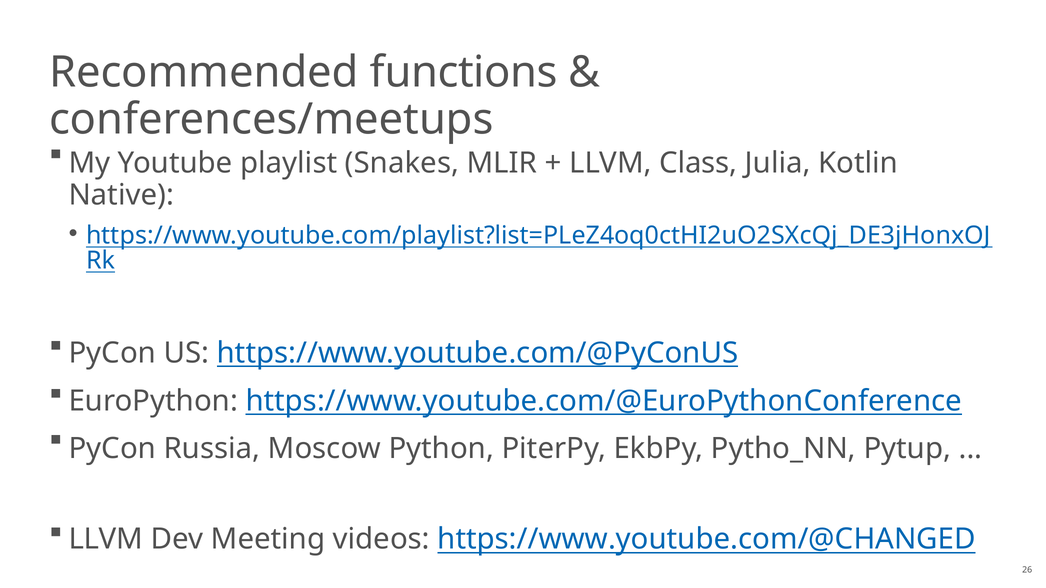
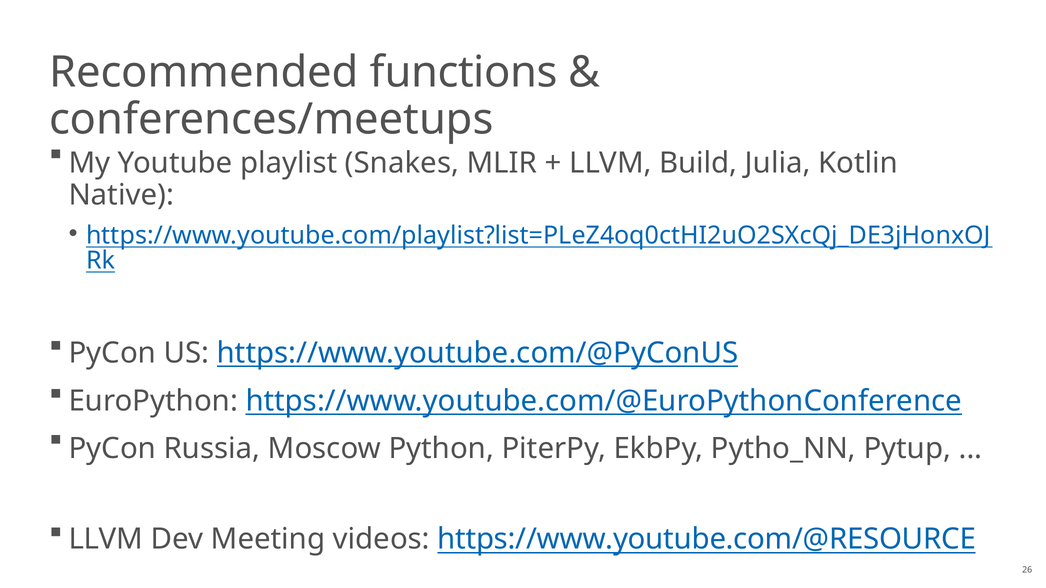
Class: Class -> Build
https://www.youtube.com/@CHANGED: https://www.youtube.com/@CHANGED -> https://www.youtube.com/@RESOURCE
